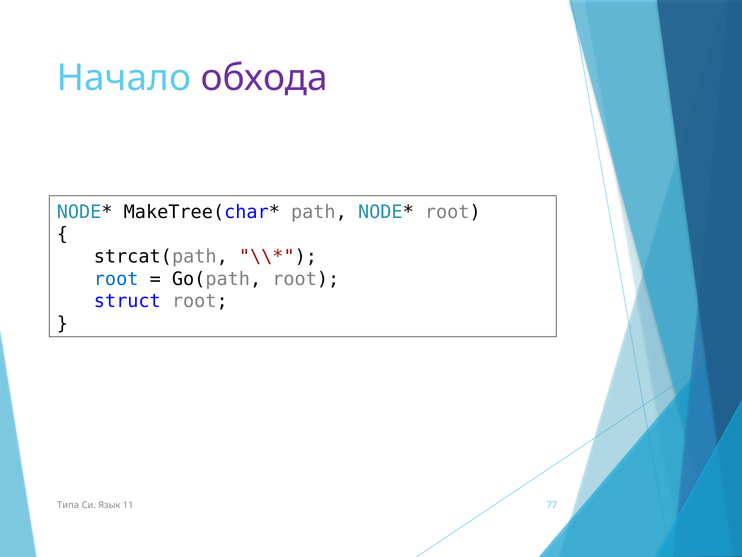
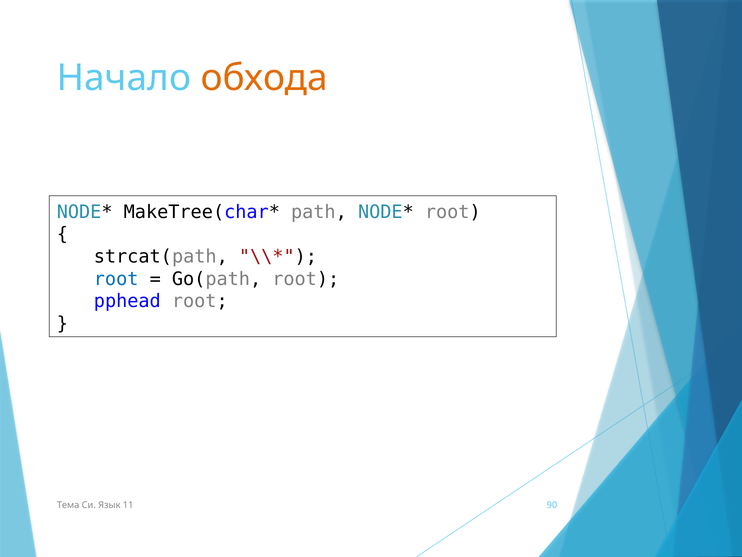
обхода colour: purple -> orange
struct: struct -> pphead
Типа: Типа -> Тема
77: 77 -> 90
